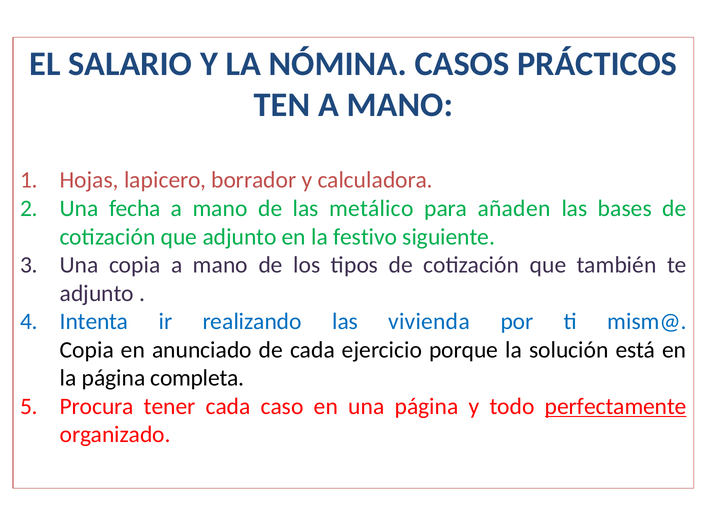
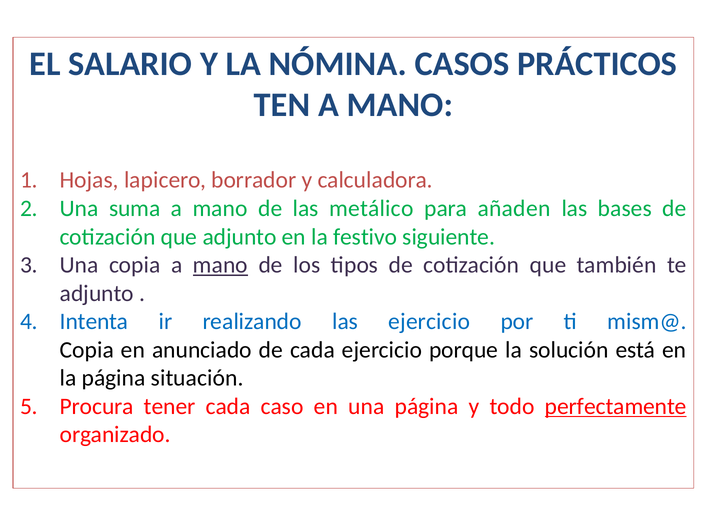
fecha: fecha -> suma
mano at (220, 265) underline: none -> present
las vivienda: vivienda -> ejercicio
completa: completa -> situación
